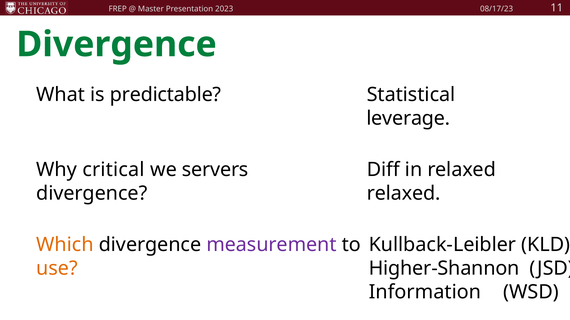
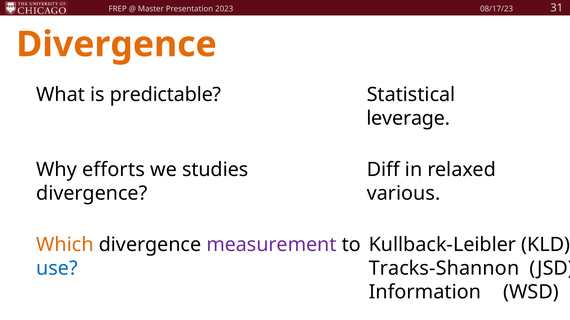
11: 11 -> 31
Divergence at (117, 45) colour: green -> orange
critical: critical -> efforts
servers: servers -> studies
relaxed at (404, 194): relaxed -> various
use colour: orange -> blue
Higher-Shannon: Higher-Shannon -> Tracks-Shannon
